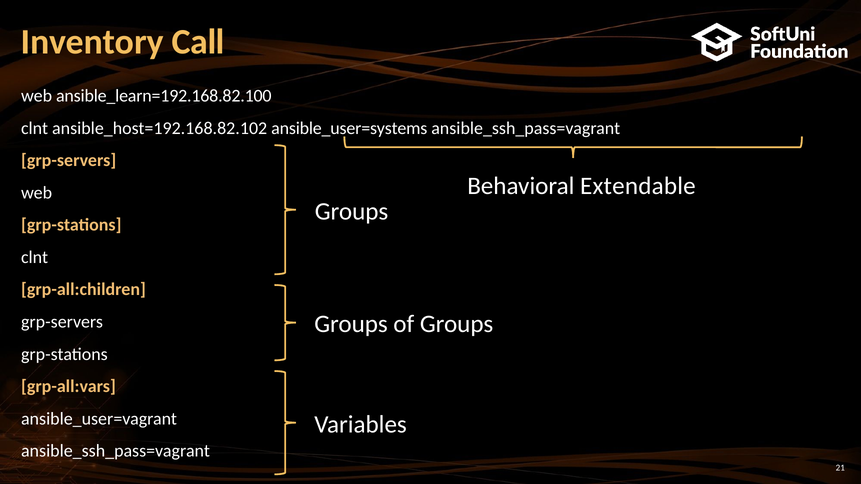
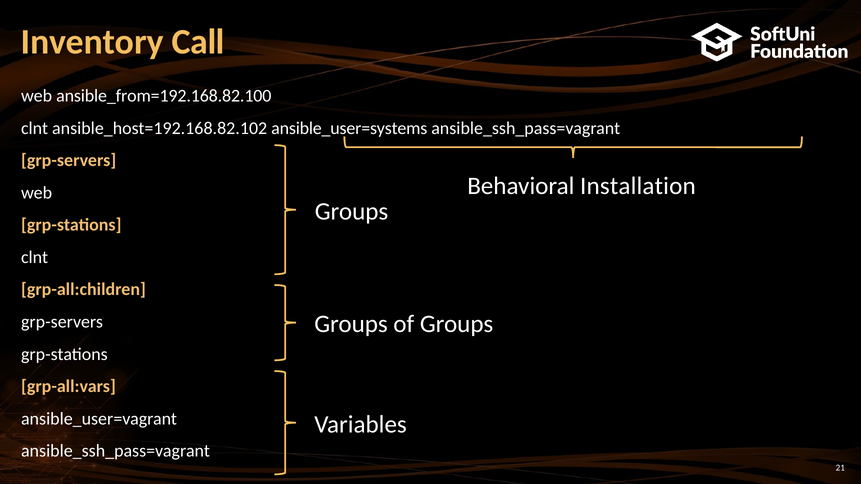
ansible_learn=192.168.82.100: ansible_learn=192.168.82.100 -> ansible_from=192.168.82.100
Extendable: Extendable -> Installation
